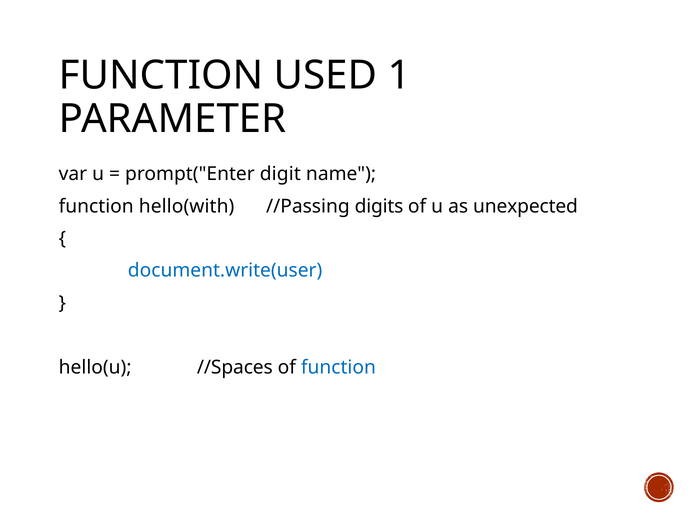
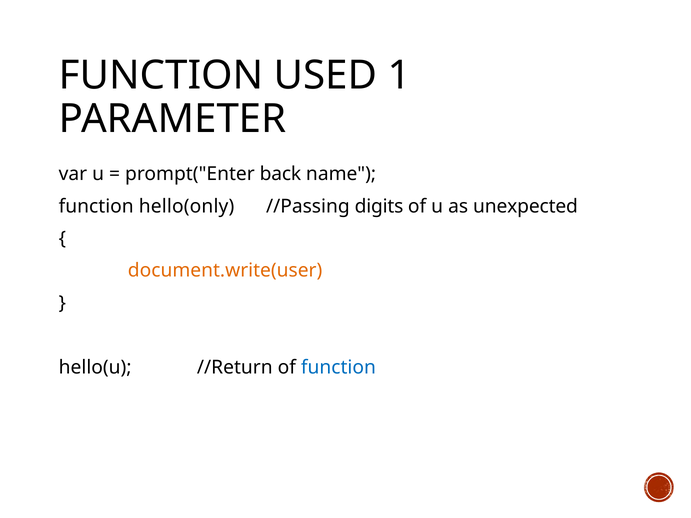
digit: digit -> back
hello(with: hello(with -> hello(only
document.write(user colour: blue -> orange
//Spaces: //Spaces -> //Return
